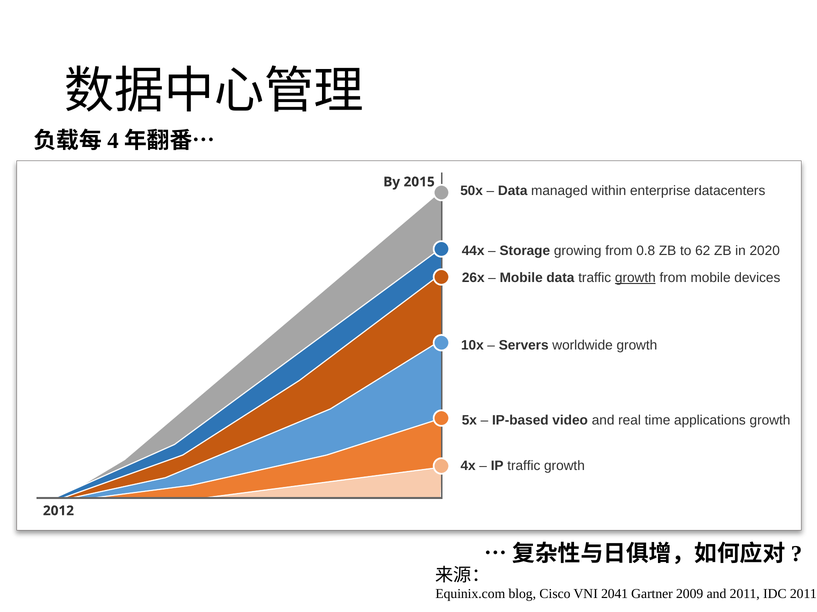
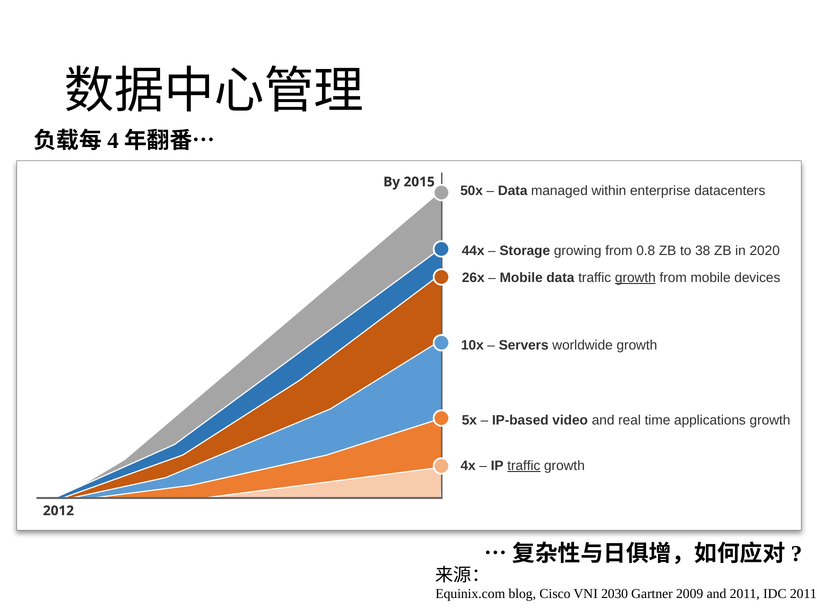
62: 62 -> 38
traffic at (524, 466) underline: none -> present
2041: 2041 -> 2030
